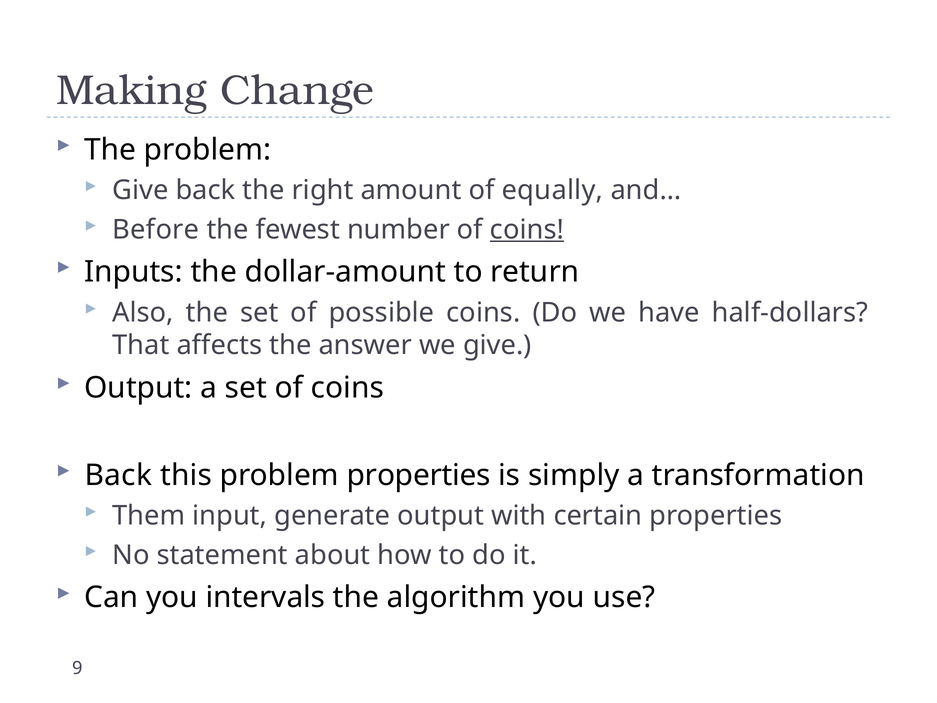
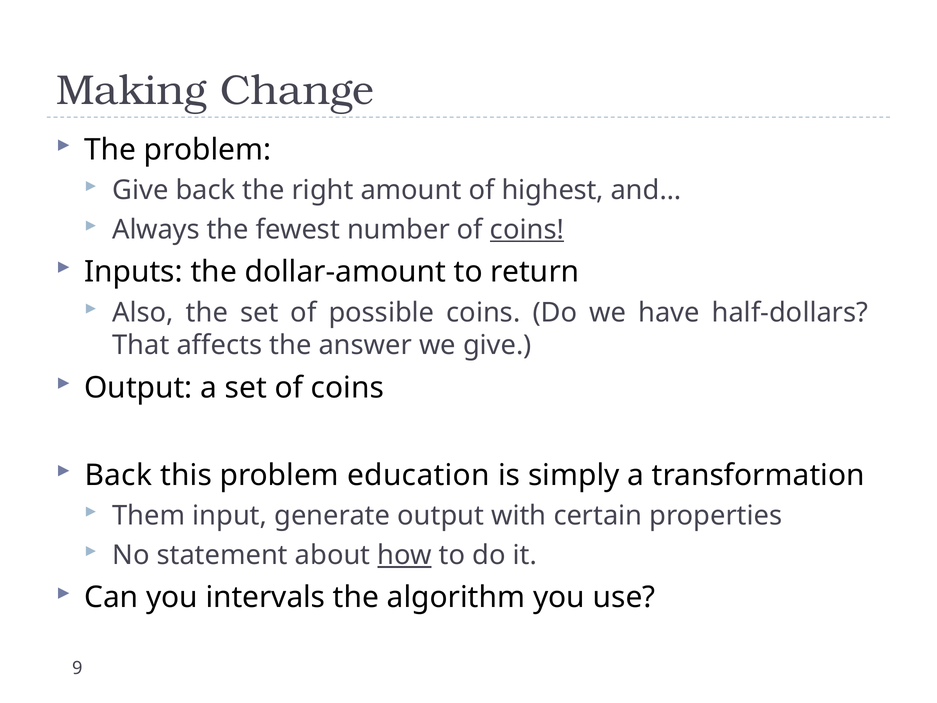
equally: equally -> highest
Before: Before -> Always
problem properties: properties -> education
how underline: none -> present
